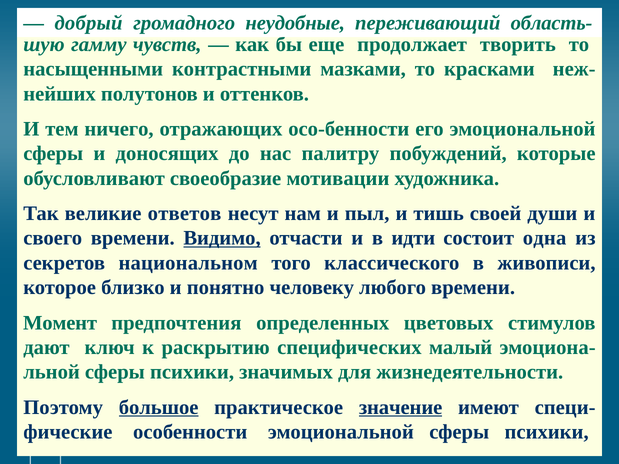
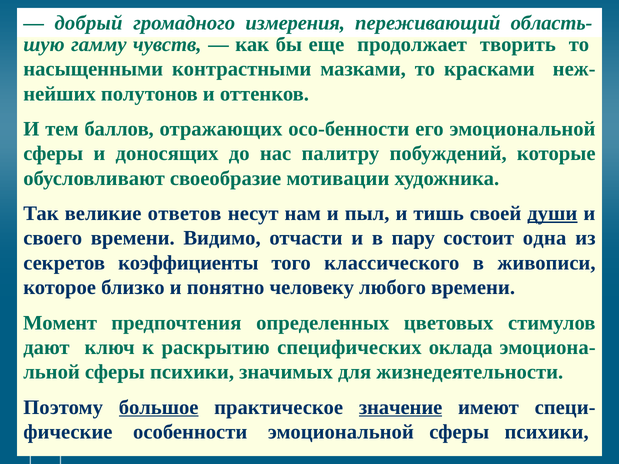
неудобные: неудобные -> измерения
ничего: ничего -> баллов
души underline: none -> present
Видимо underline: present -> none
идти: идти -> пару
национальном: национальном -> коэффициенты
малый: малый -> оклада
